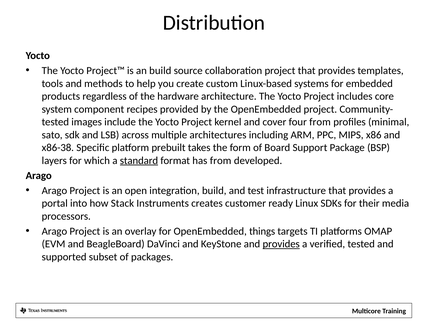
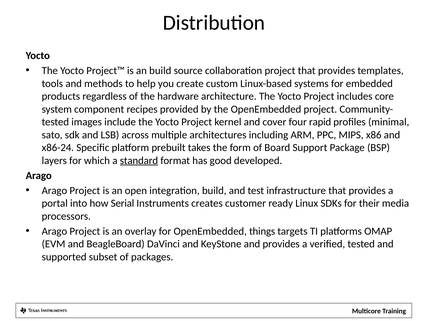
four from: from -> rapid
x86-38: x86-38 -> x86-24
has from: from -> good
Stack: Stack -> Serial
provides at (281, 244) underline: present -> none
